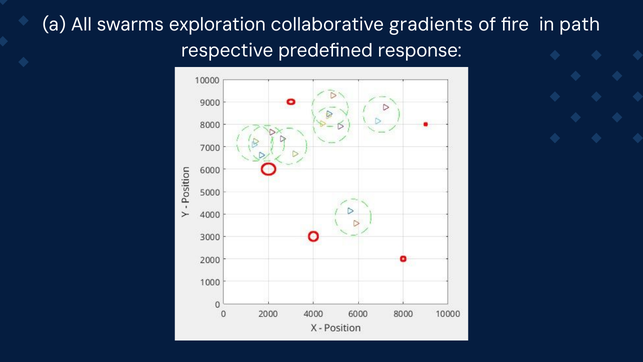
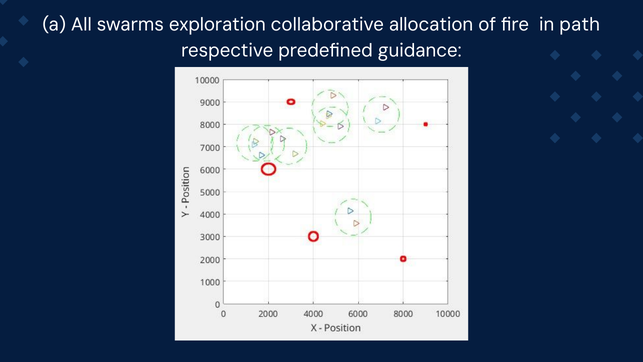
gradients: gradients -> allocation
response: response -> guidance
